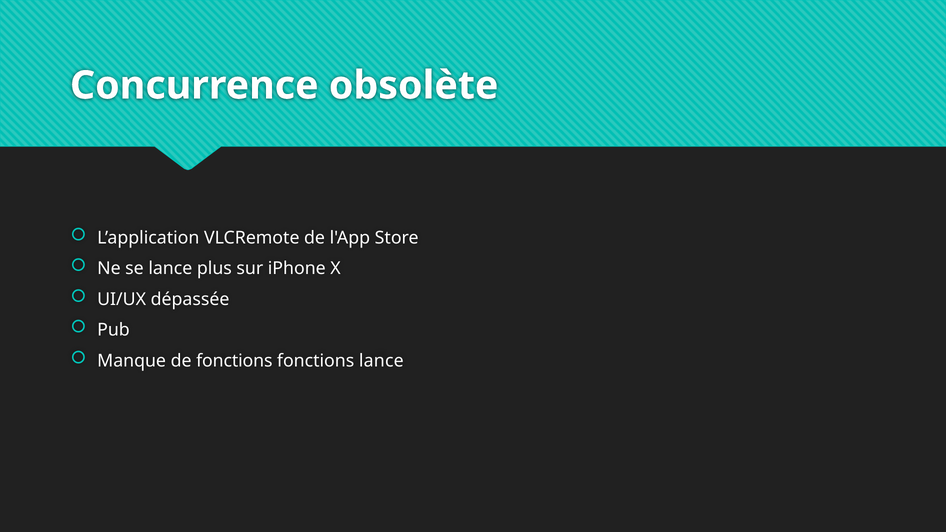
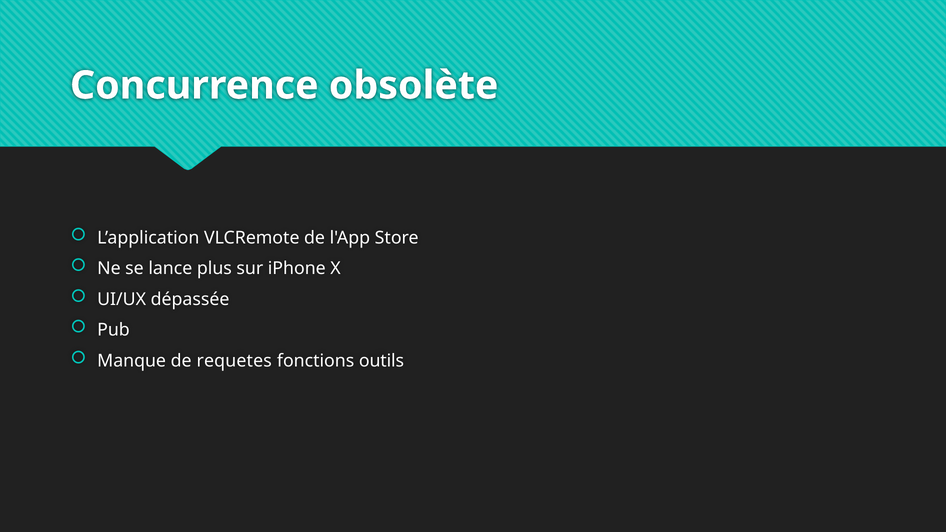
de fonctions: fonctions -> requetes
fonctions lance: lance -> outils
